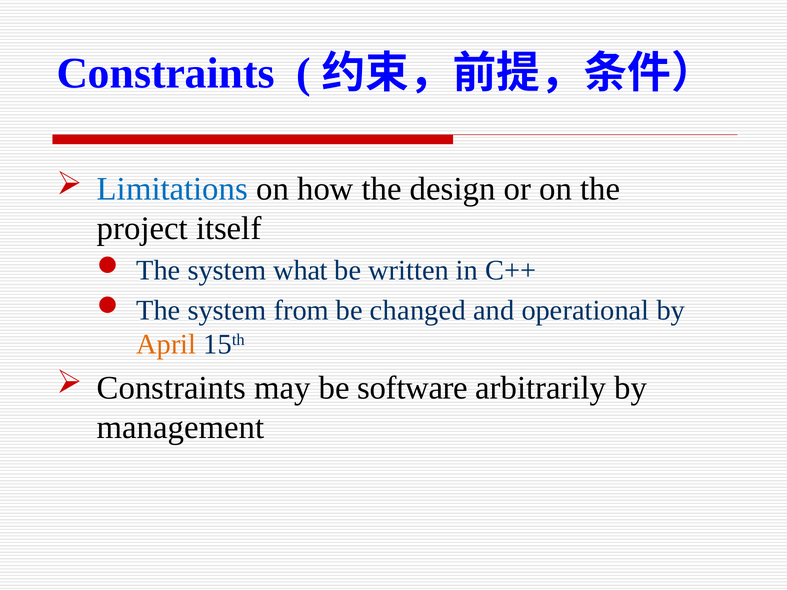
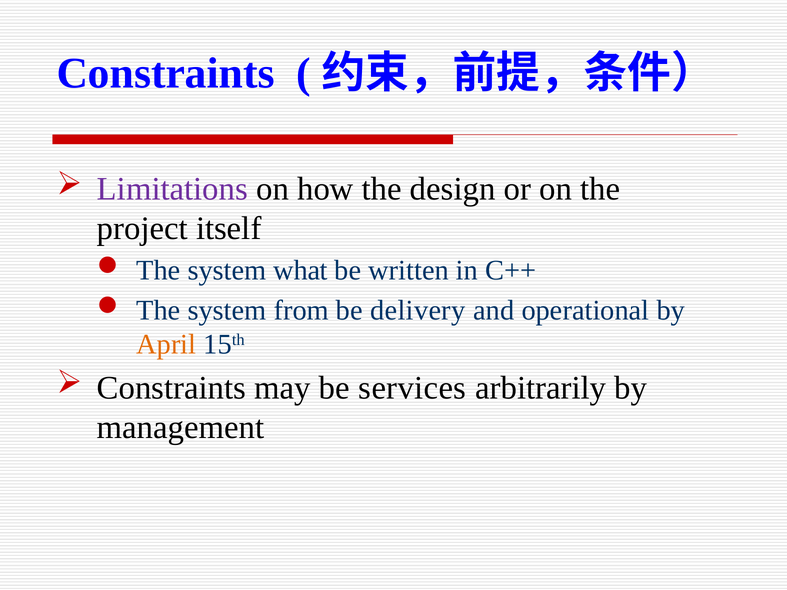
Limitations colour: blue -> purple
changed: changed -> delivery
software: software -> services
